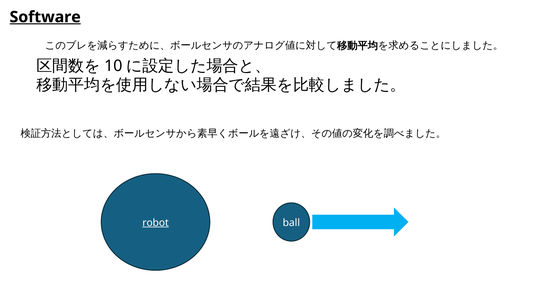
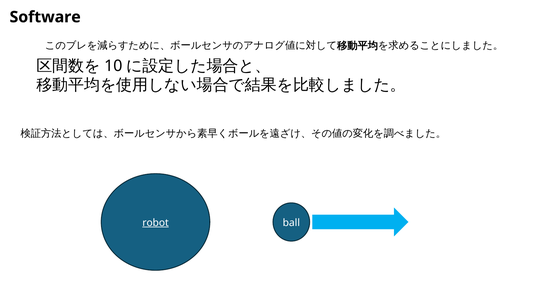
Software underline: present -> none
